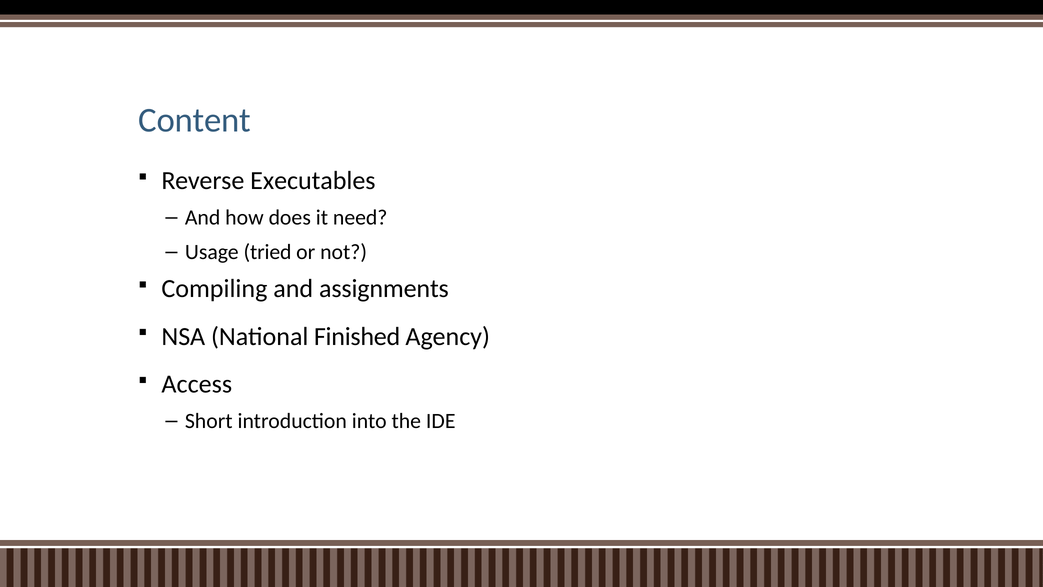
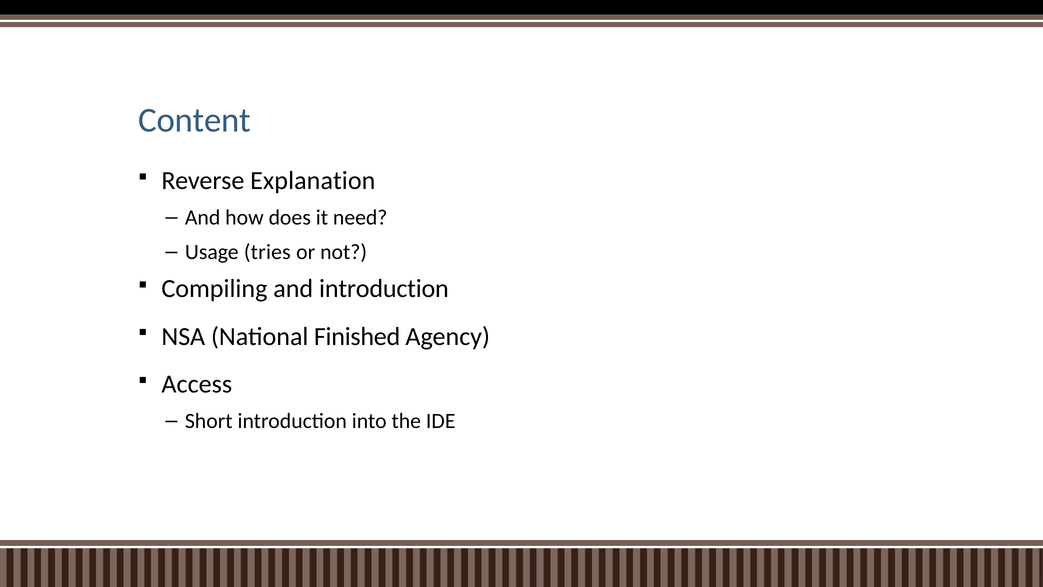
Executables: Executables -> Explanation
tried: tried -> tries
and assignments: assignments -> introduction
